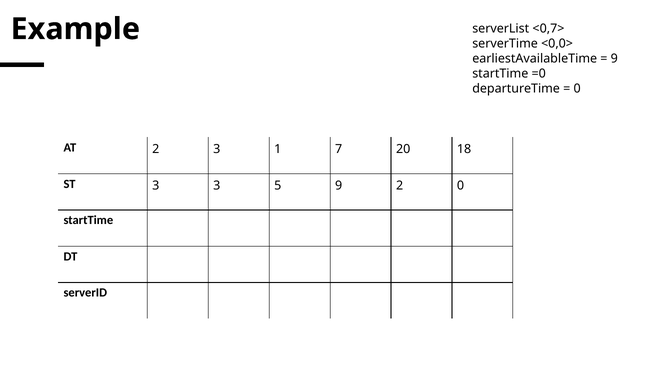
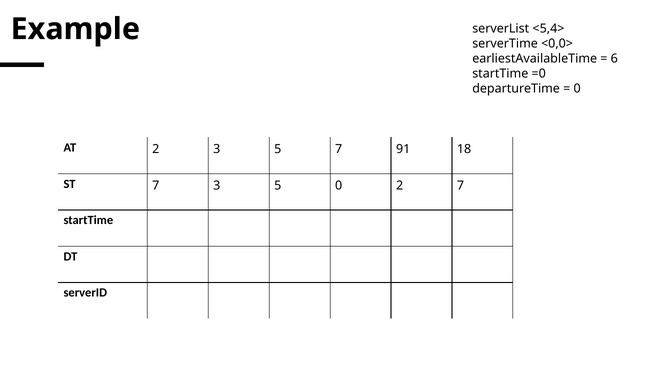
<0,7>: <0,7> -> <5,4>
9 at (614, 59): 9 -> 6
2 3 1: 1 -> 5
20: 20 -> 91
ST 3: 3 -> 7
5 9: 9 -> 0
2 0: 0 -> 7
